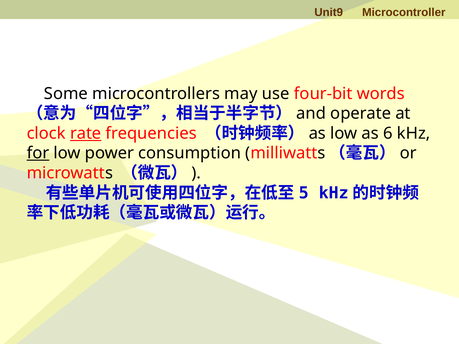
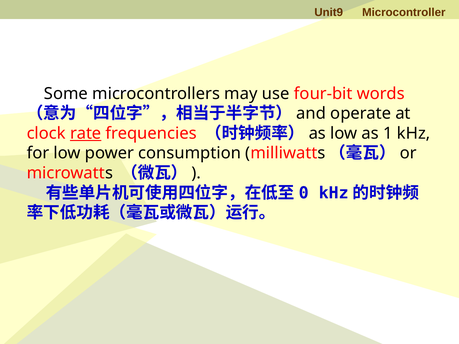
6: 6 -> 1
for underline: present -> none
5: 5 -> 0
